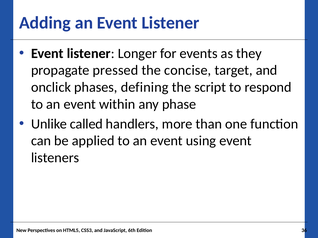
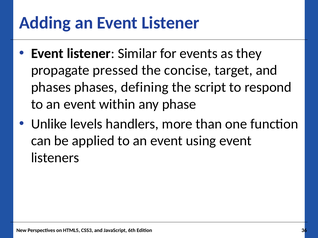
Longer: Longer -> Similar
onclick at (51, 87): onclick -> phases
called: called -> levels
